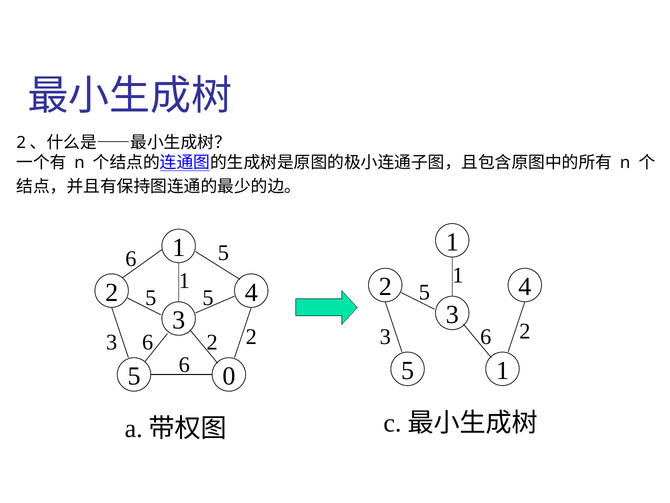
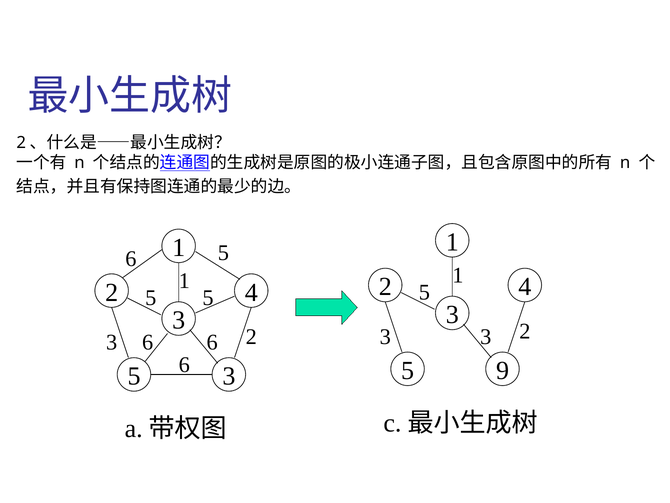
3 6: 6 -> 3
3 2: 2 -> 6
5 1: 1 -> 9
0 at (229, 376): 0 -> 3
